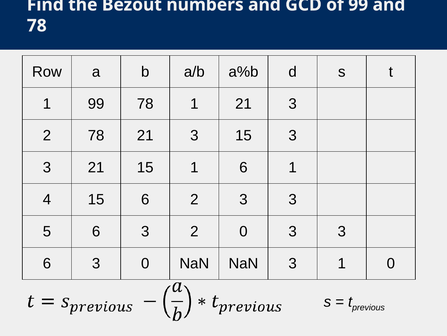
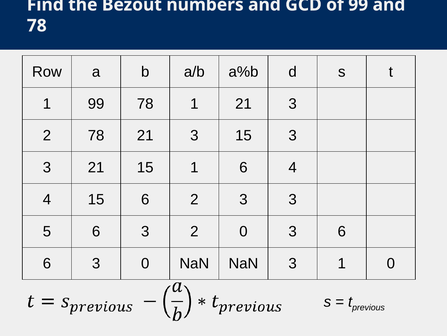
6 1: 1 -> 4
0 3 3: 3 -> 6
